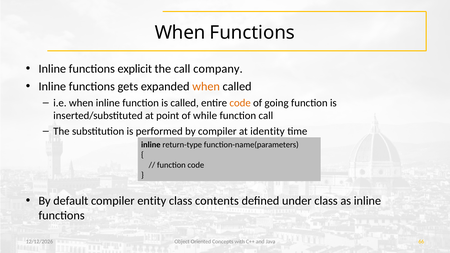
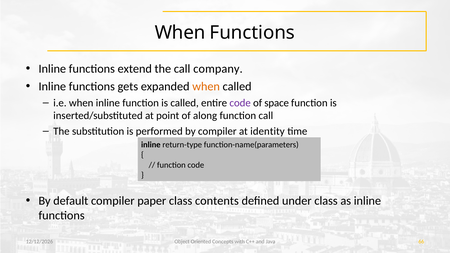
explicit: explicit -> extend
code at (240, 103) colour: orange -> purple
going: going -> space
while: while -> along
entity: entity -> paper
